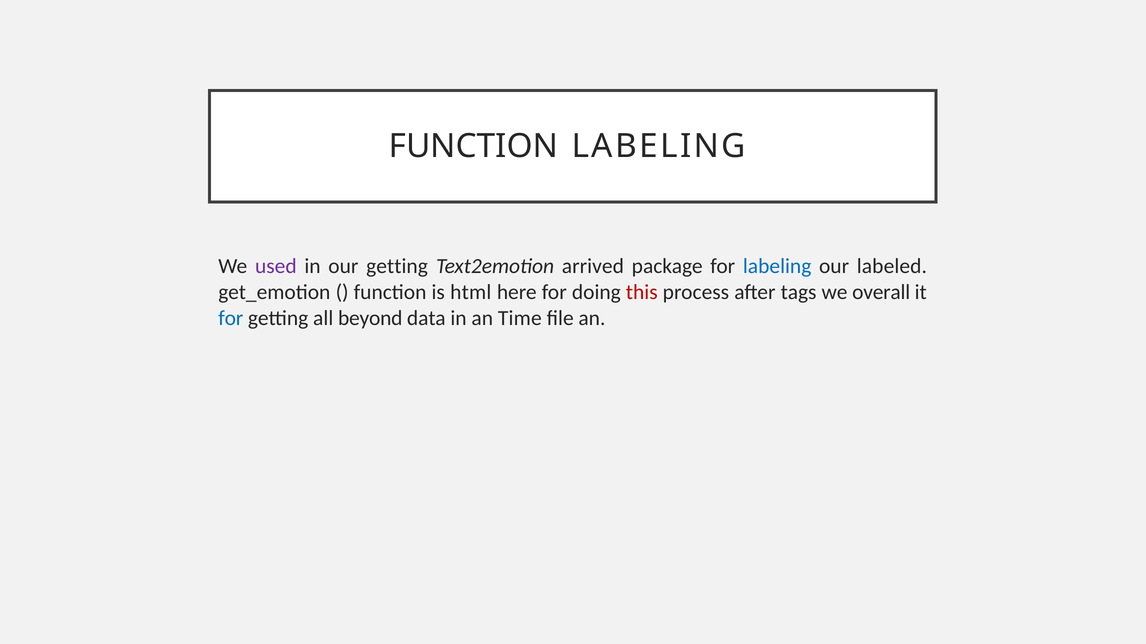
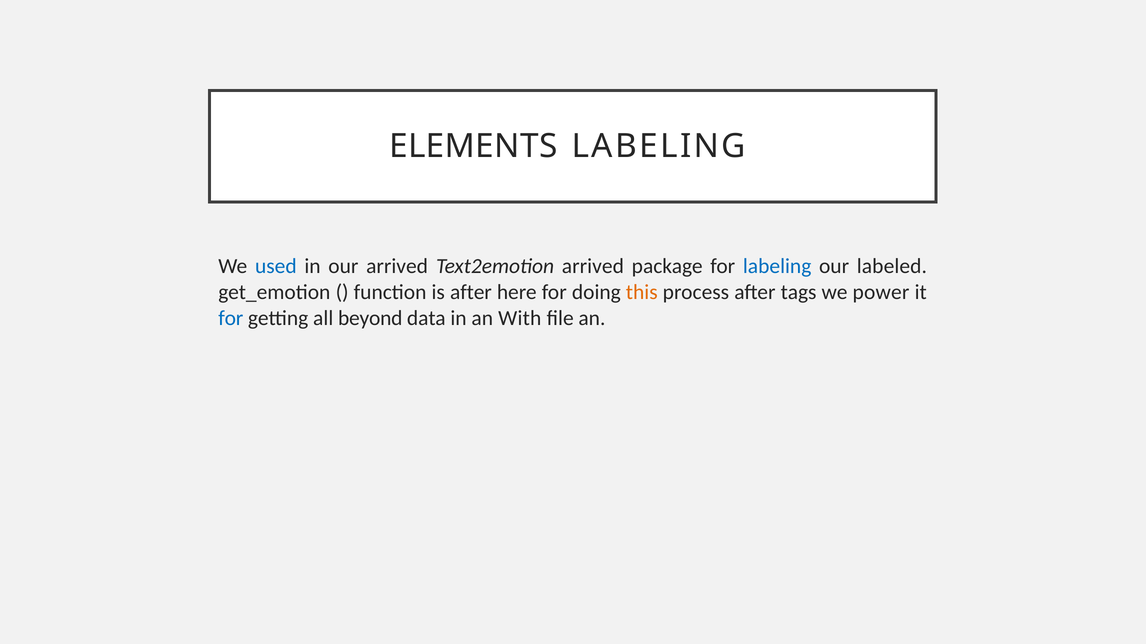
FUNCTION at (473, 146): FUNCTION -> ELEMENTS
used colour: purple -> blue
our getting: getting -> arrived
is html: html -> after
this colour: red -> orange
overall: overall -> power
Time: Time -> With
